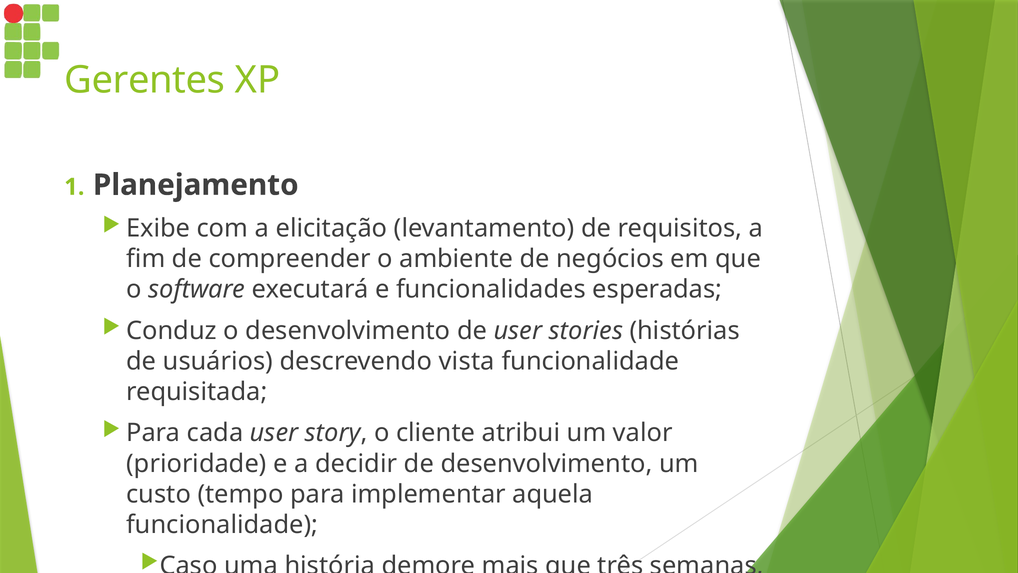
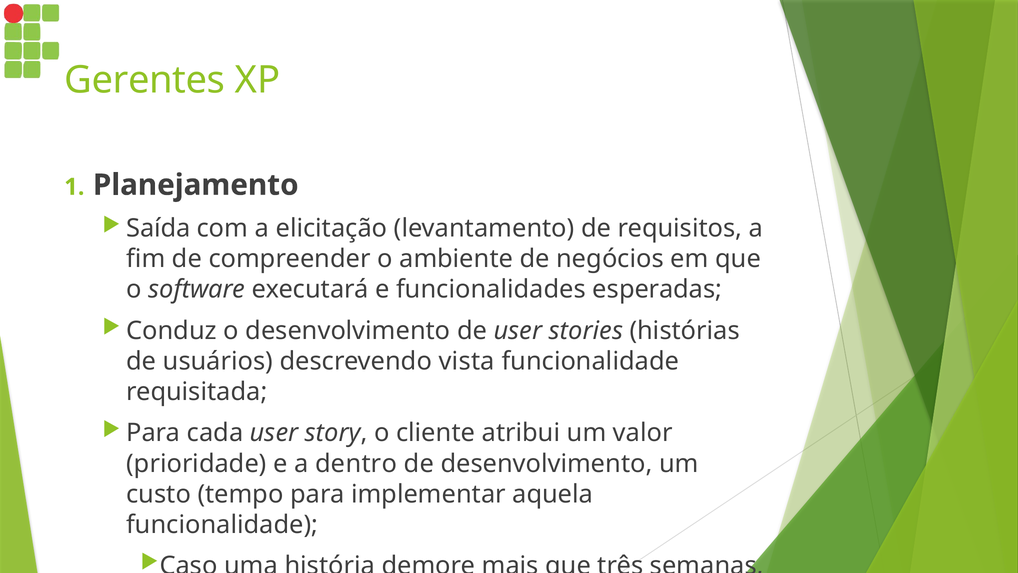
Exibe: Exibe -> Saída
decidir: decidir -> dentro
